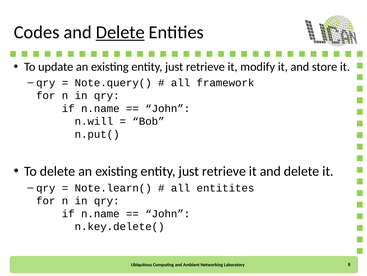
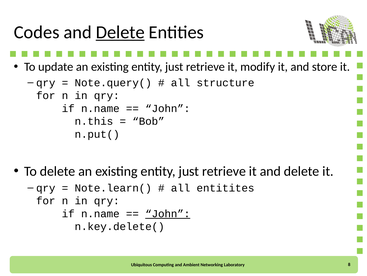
framework: framework -> structure
n.will: n.will -> n.this
John at (168, 213) underline: none -> present
